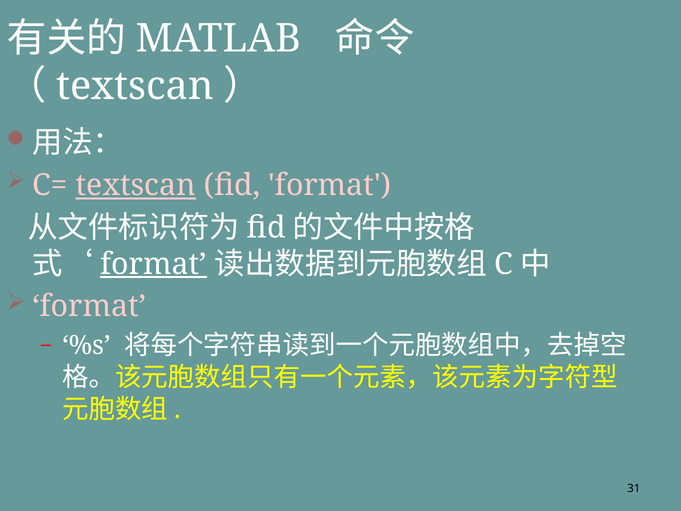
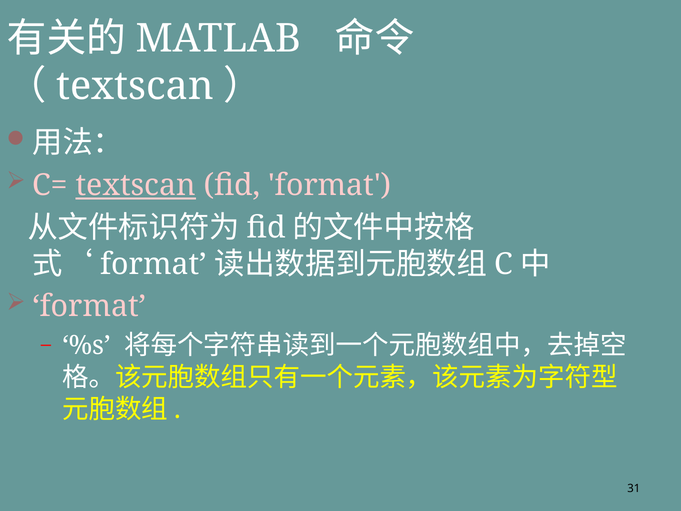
format at (154, 264) underline: present -> none
